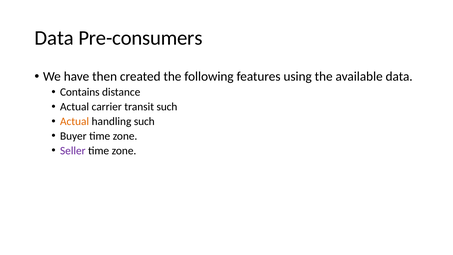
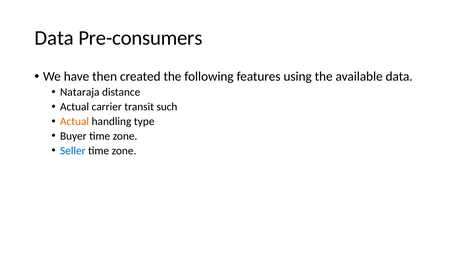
Contains: Contains -> Nataraja
handling such: such -> type
Seller colour: purple -> blue
